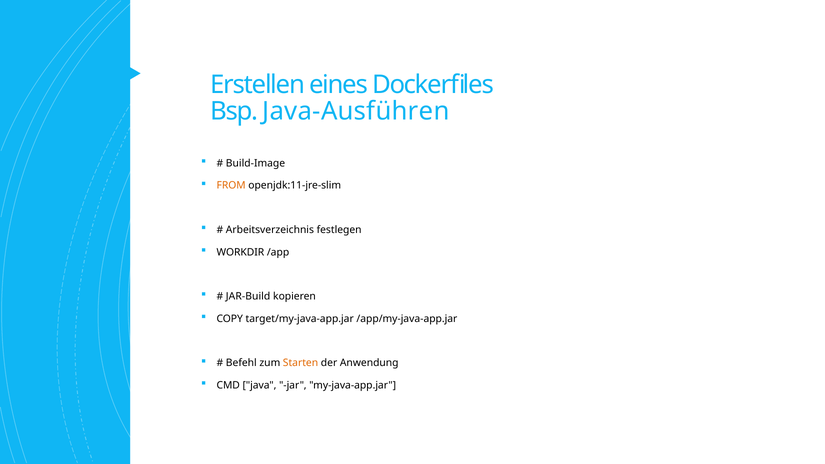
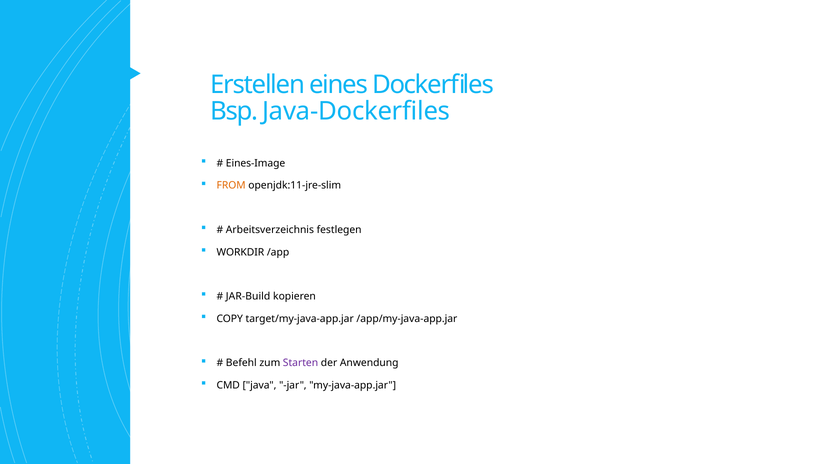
Java-Ausführen: Java-Ausführen -> Java-Dockerfiles
Build-Image: Build-Image -> Eines-Image
Starten colour: orange -> purple
